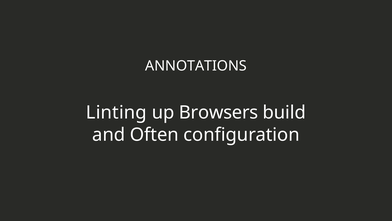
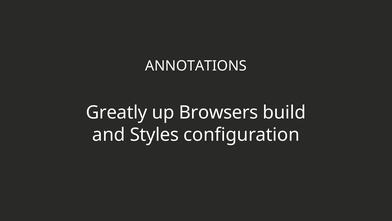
Linting: Linting -> Greatly
Often: Often -> Styles
